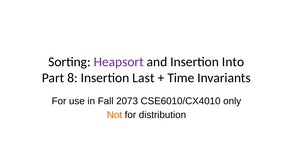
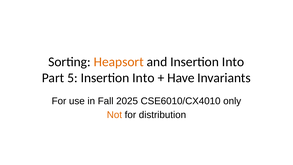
Heapsort colour: purple -> orange
8: 8 -> 5
Last at (143, 78): Last -> Into
Time: Time -> Have
2073: 2073 -> 2025
